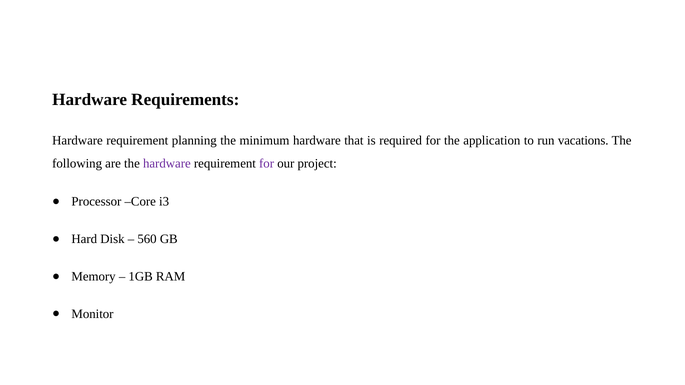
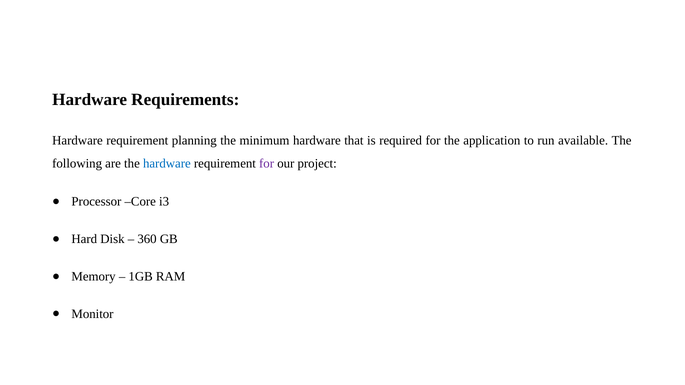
vacations: vacations -> available
hardware at (167, 164) colour: purple -> blue
560: 560 -> 360
